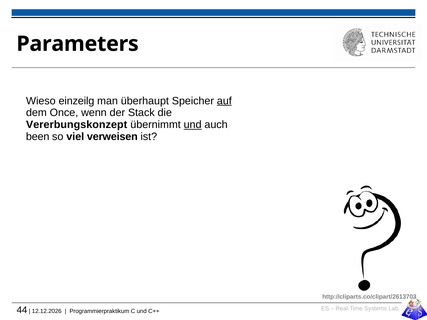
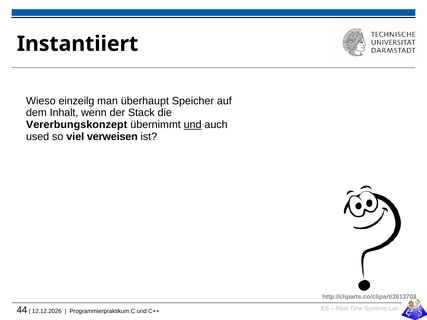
Parameters: Parameters -> Instantiiert
auf underline: present -> none
Once: Once -> Inhalt
been: been -> used
